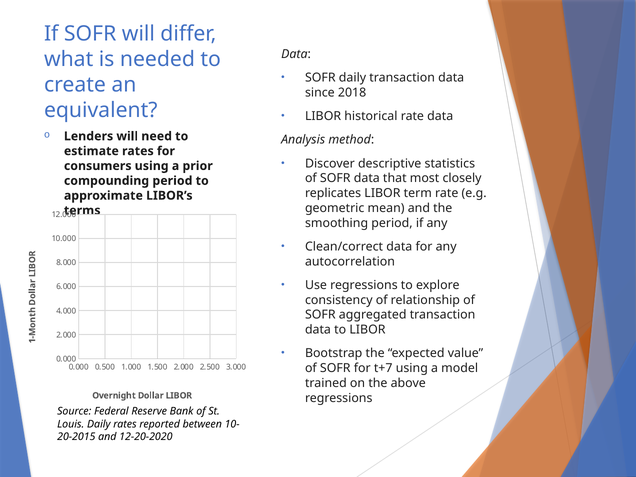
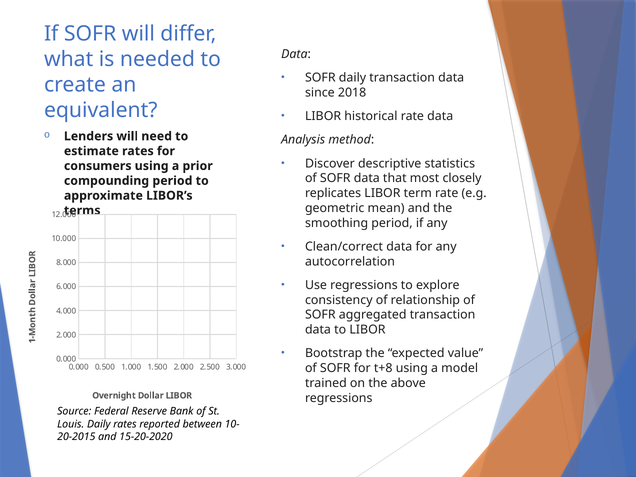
t+7: t+7 -> t+8
12-20-2020: 12-20-2020 -> 15-20-2020
